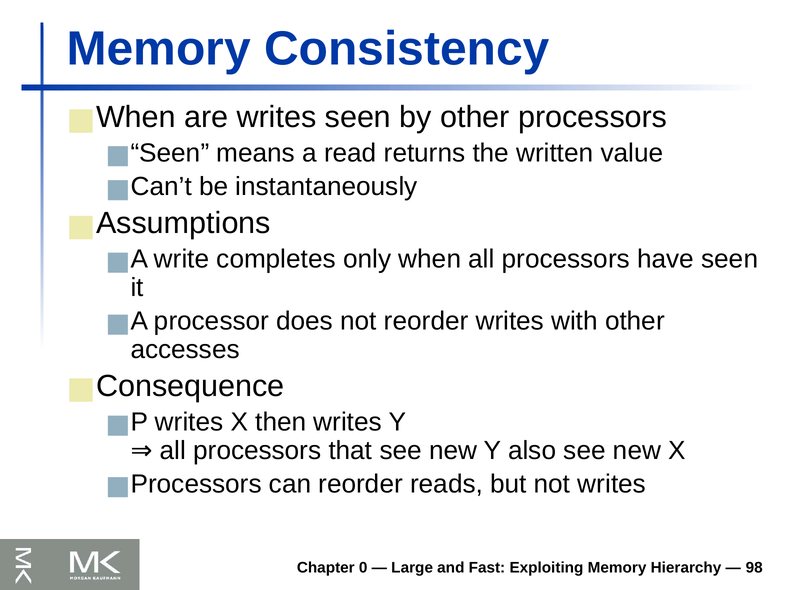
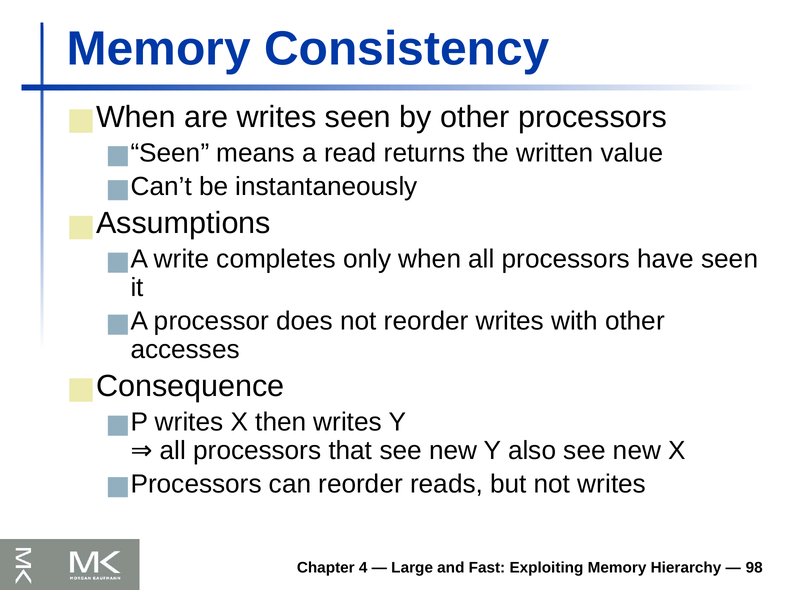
0: 0 -> 4
